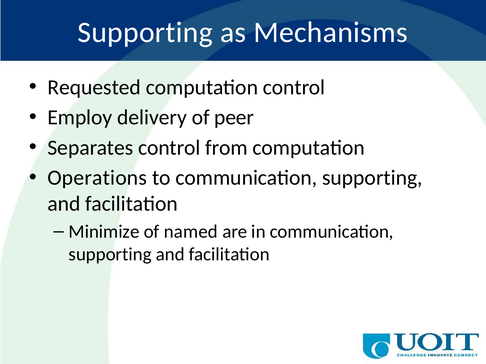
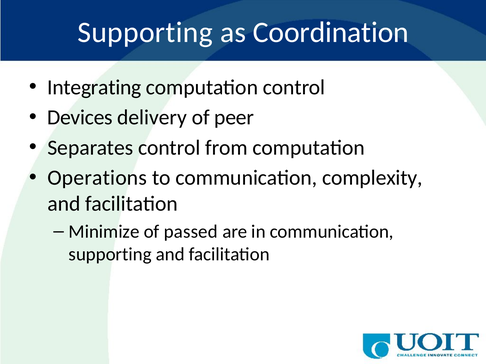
Mechanisms: Mechanisms -> Coordination
Requested: Requested -> Integrating
Employ: Employ -> Devices
to communication supporting: supporting -> complexity
named: named -> passed
